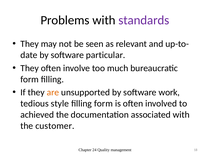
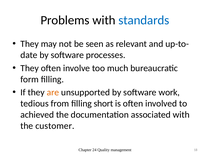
standards colour: purple -> blue
particular: particular -> processes
style: style -> from
filling form: form -> short
